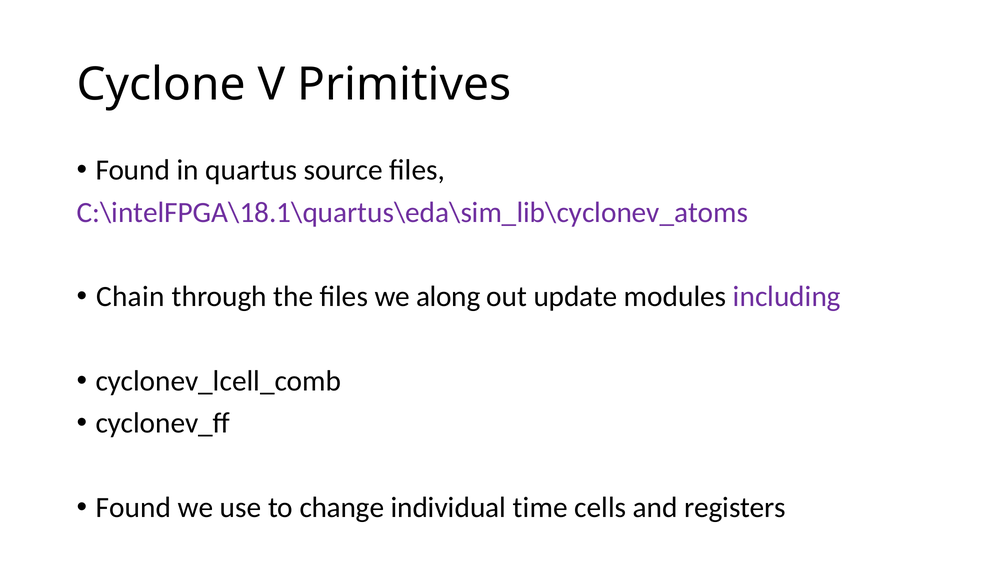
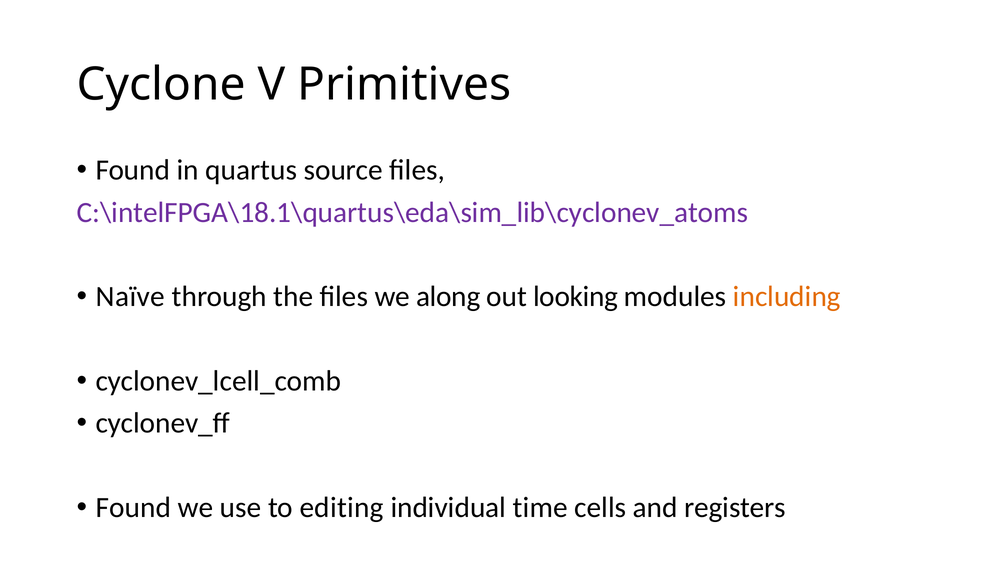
Chain: Chain -> Naïve
update: update -> looking
including colour: purple -> orange
change: change -> editing
